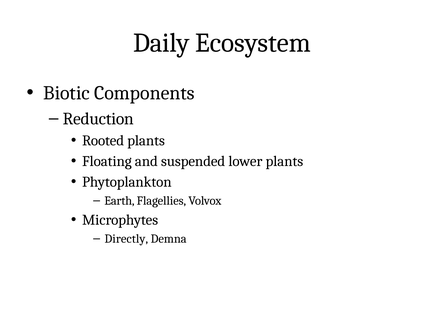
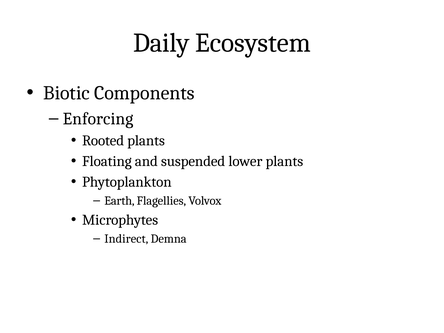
Reduction: Reduction -> Enforcing
Directly: Directly -> Indirect
